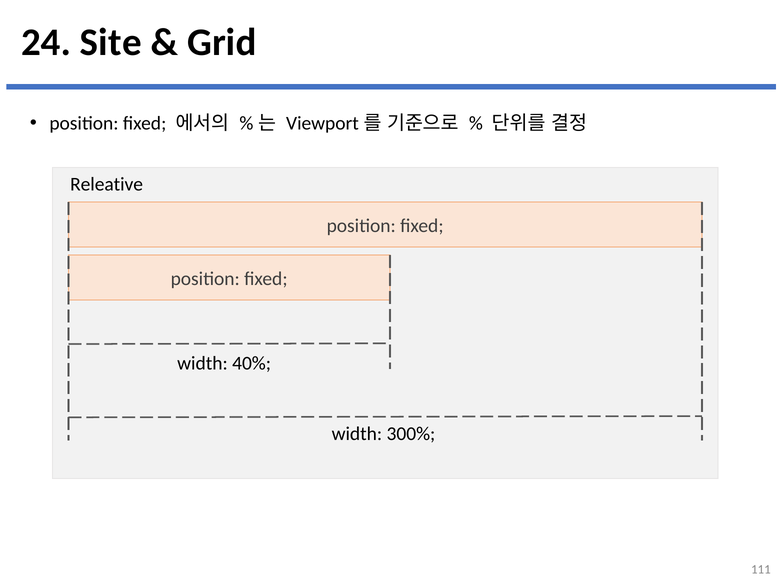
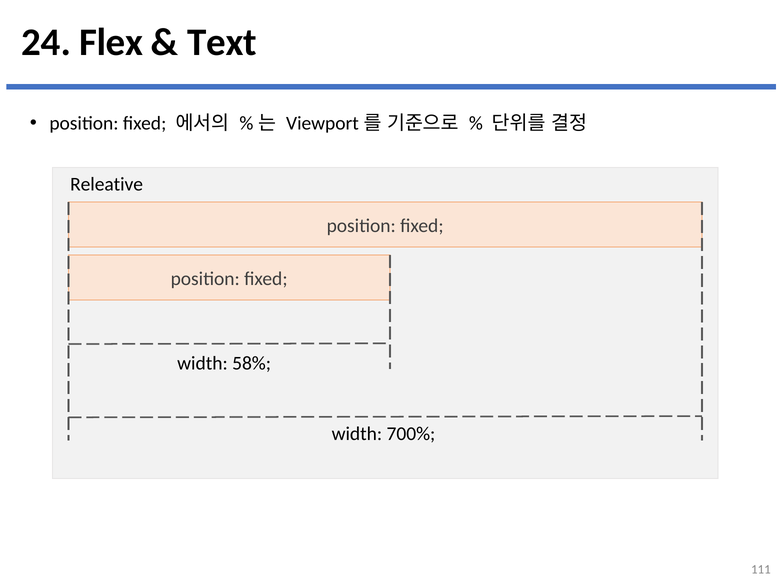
Site: Site -> Flex
Grid: Grid -> Text
40%: 40% -> 58%
300%: 300% -> 700%
